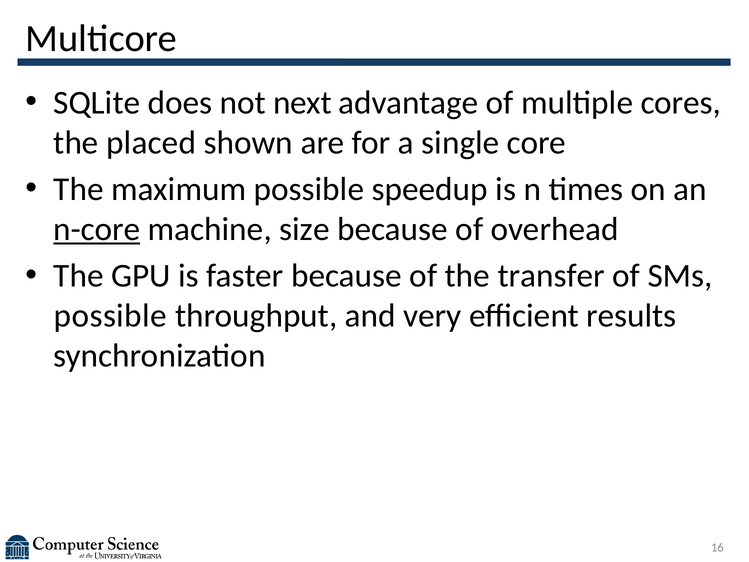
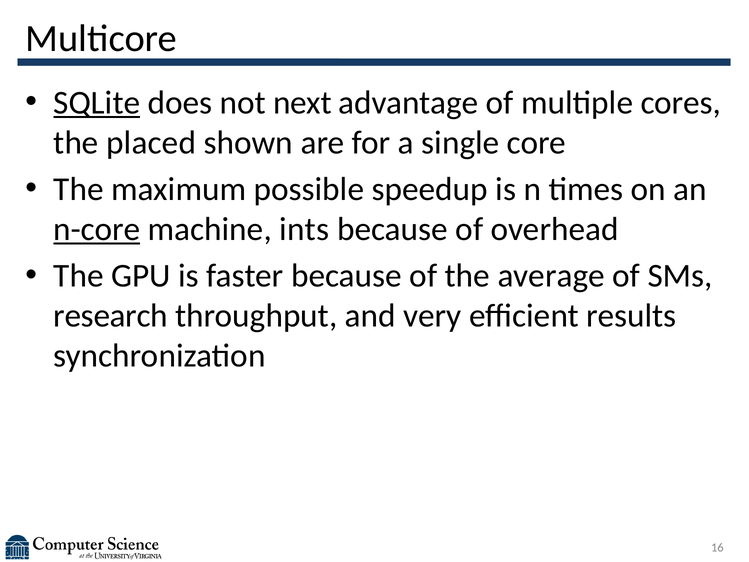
SQLite underline: none -> present
size: size -> ints
transfer: transfer -> average
possible at (110, 316): possible -> research
